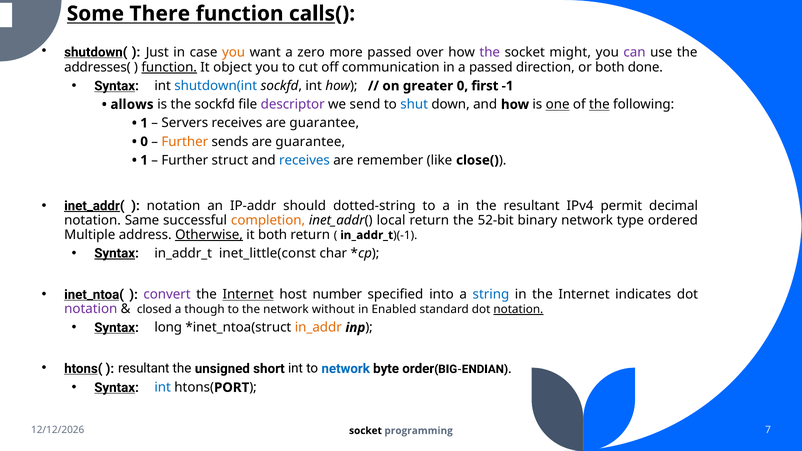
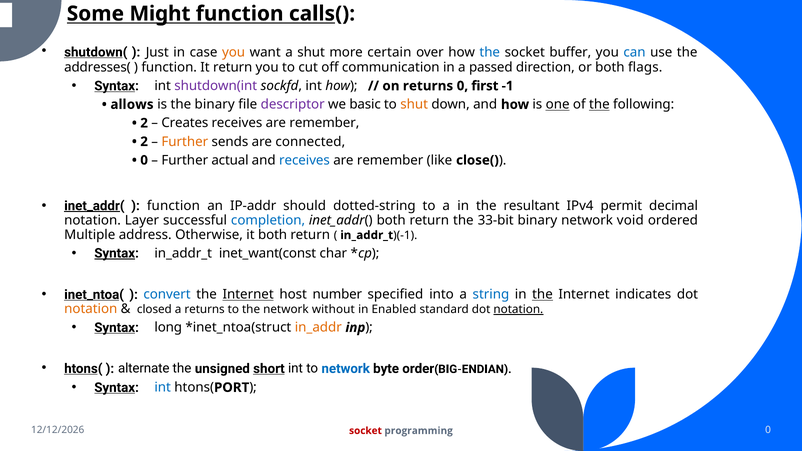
There: There -> Might
a zero: zero -> shut
more passed: passed -> certain
the at (490, 52) colour: purple -> blue
might: might -> buffer
can colour: purple -> blue
function at (169, 67) underline: present -> none
It object: object -> return
done: done -> flags
shutdown(int colour: blue -> purple
on greater: greater -> returns
the sockfd: sockfd -> binary
send: send -> basic
shut at (414, 105) colour: blue -> orange
1 at (144, 123): 1 -> 2
Servers: Servers -> Creates
guarantee at (324, 123): guarantee -> remember
0 at (144, 142): 0 -> 2
sends are guarantee: guarantee -> connected
1 at (144, 160): 1 -> 0
struct: struct -> actual
notation at (173, 206): notation -> function
Same: Same -> Layer
completion colour: orange -> blue
inet_addr( local: local -> both
52-bit: 52-bit -> 33-bit
type: type -> void
Otherwise underline: present -> none
inet_little(const: inet_little(const -> inet_want(const
convert colour: purple -> blue
the at (542, 295) underline: none -> present
notation at (91, 309) colour: purple -> orange
a though: though -> returns
resultant at (144, 369): resultant -> alternate
short underline: none -> present
socket at (365, 431) colour: black -> red
7 at (768, 430): 7 -> 0
